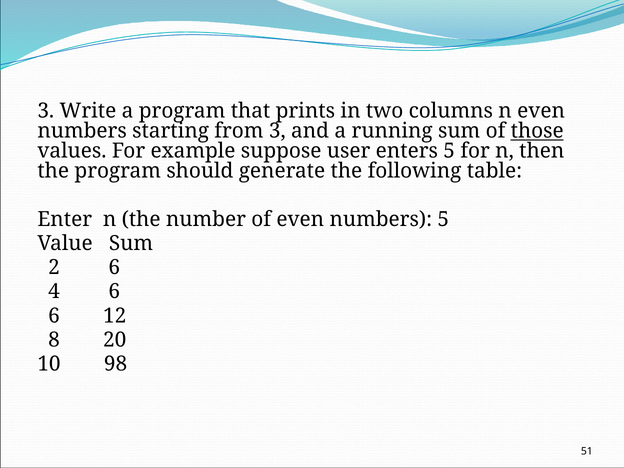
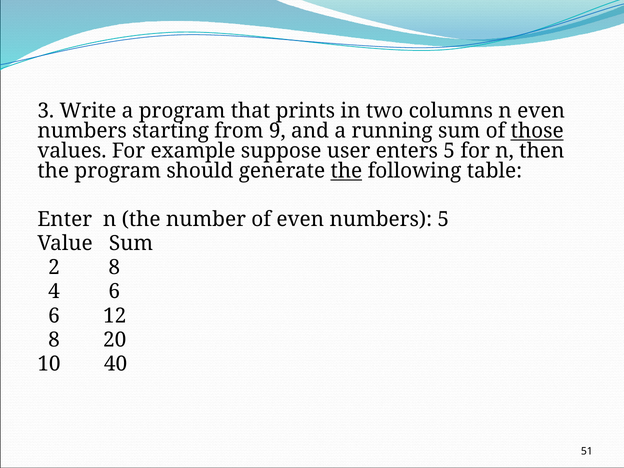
from 3: 3 -> 9
the at (346, 171) underline: none -> present
2 6: 6 -> 8
98: 98 -> 40
